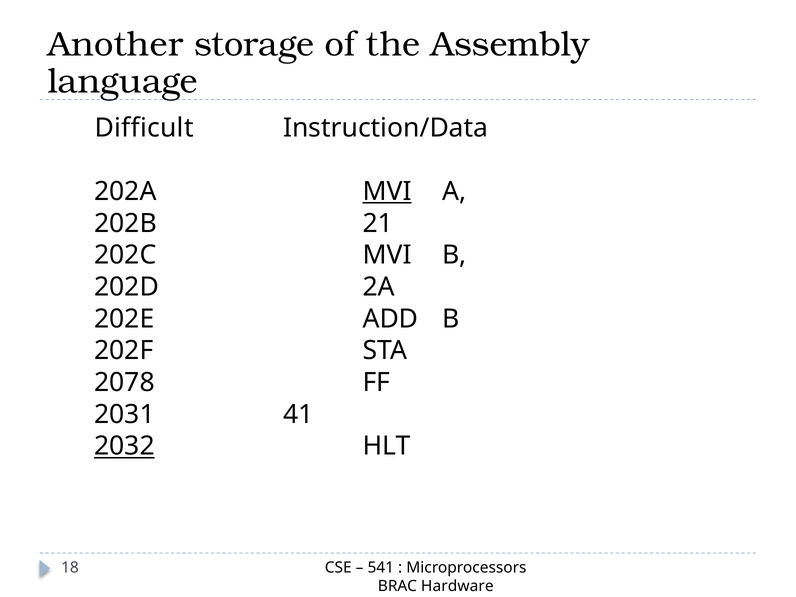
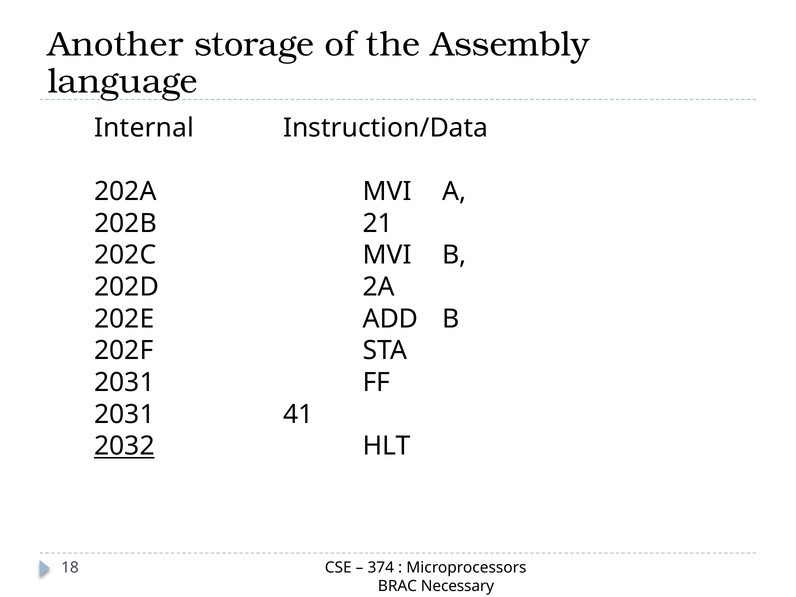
Difficult: Difficult -> Internal
MVI at (387, 191) underline: present -> none
2078 at (124, 383): 2078 -> 2031
541: 541 -> 374
Hardware: Hardware -> Necessary
